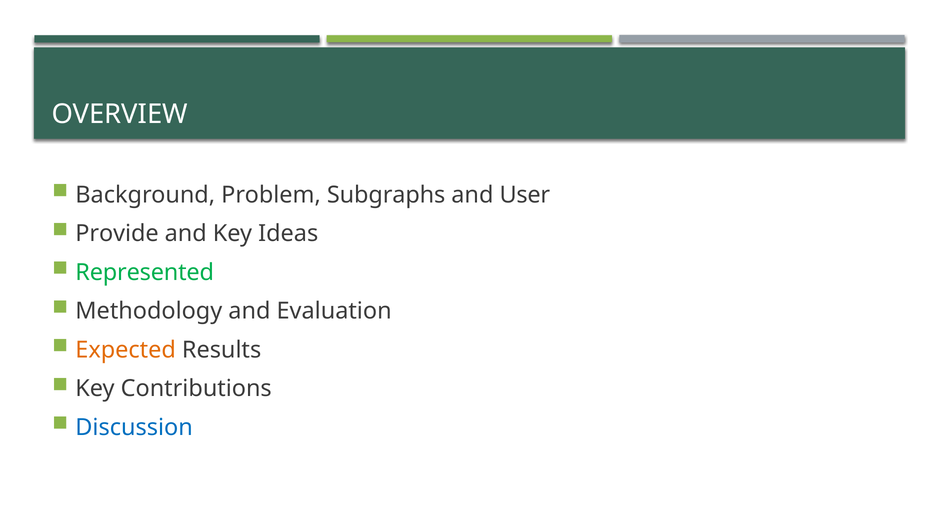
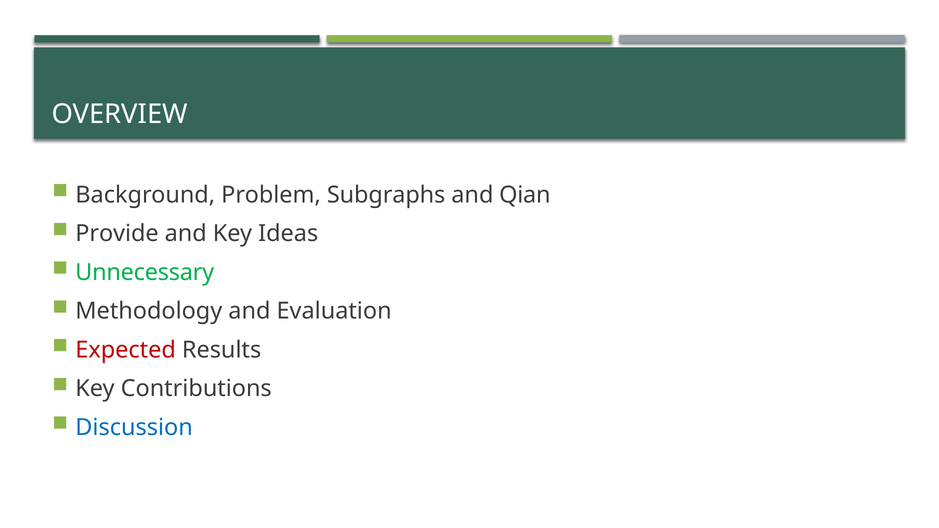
User: User -> Qian
Represented: Represented -> Unnecessary
Expected colour: orange -> red
